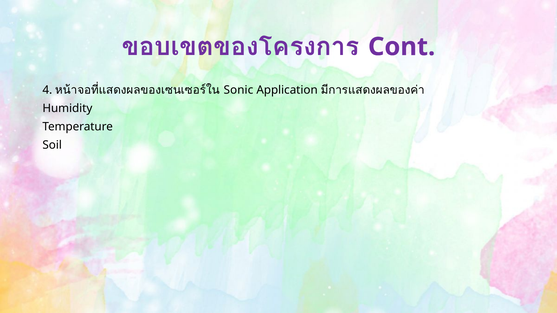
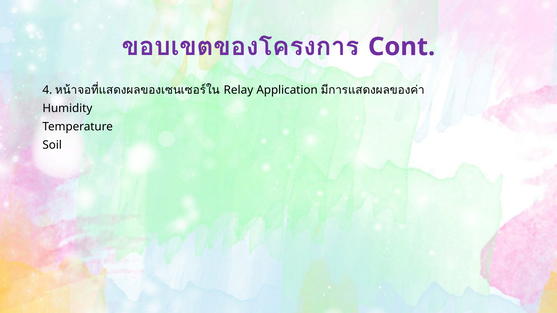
Sonic: Sonic -> Relay
